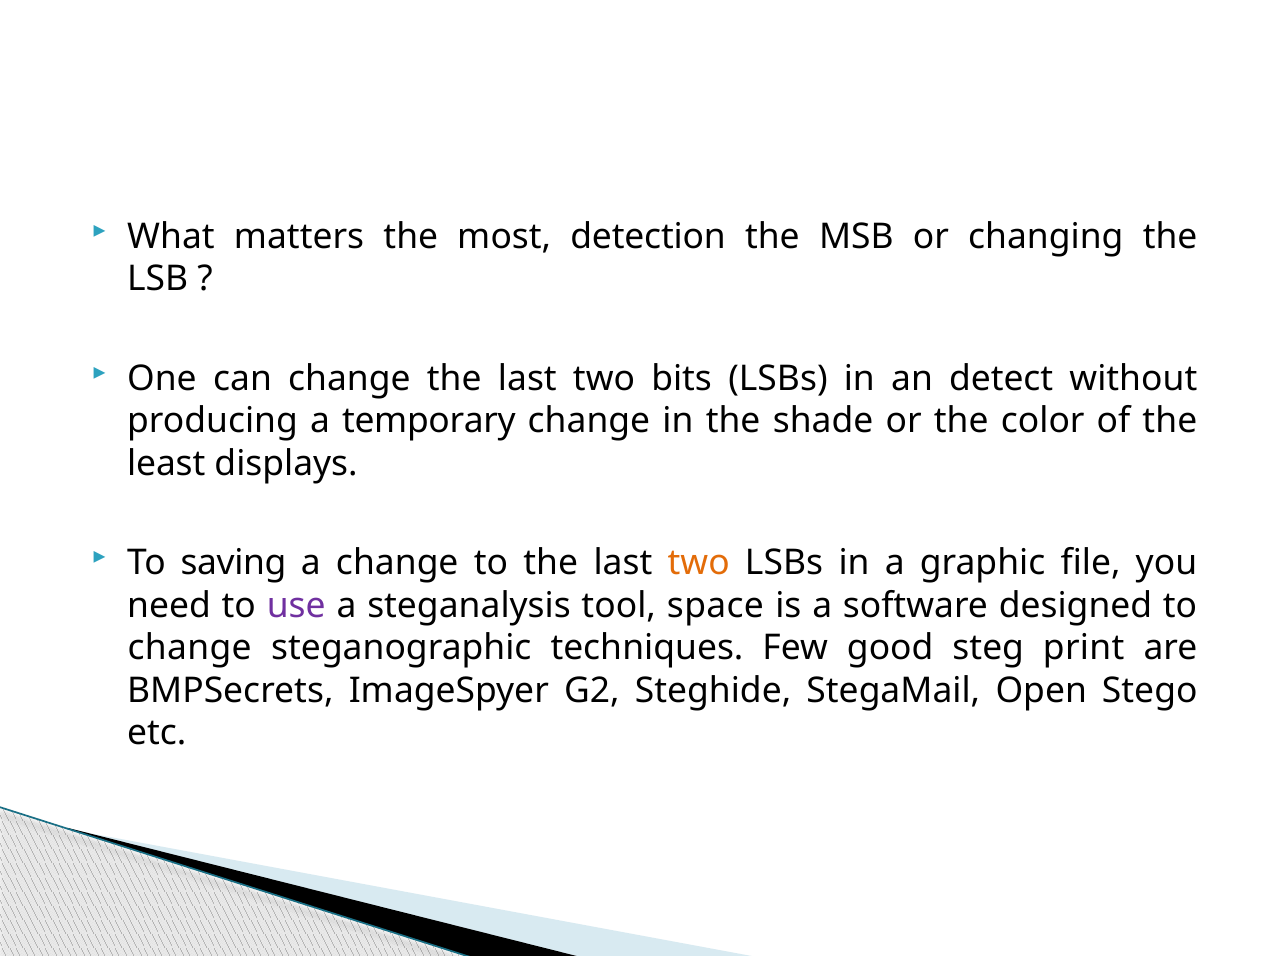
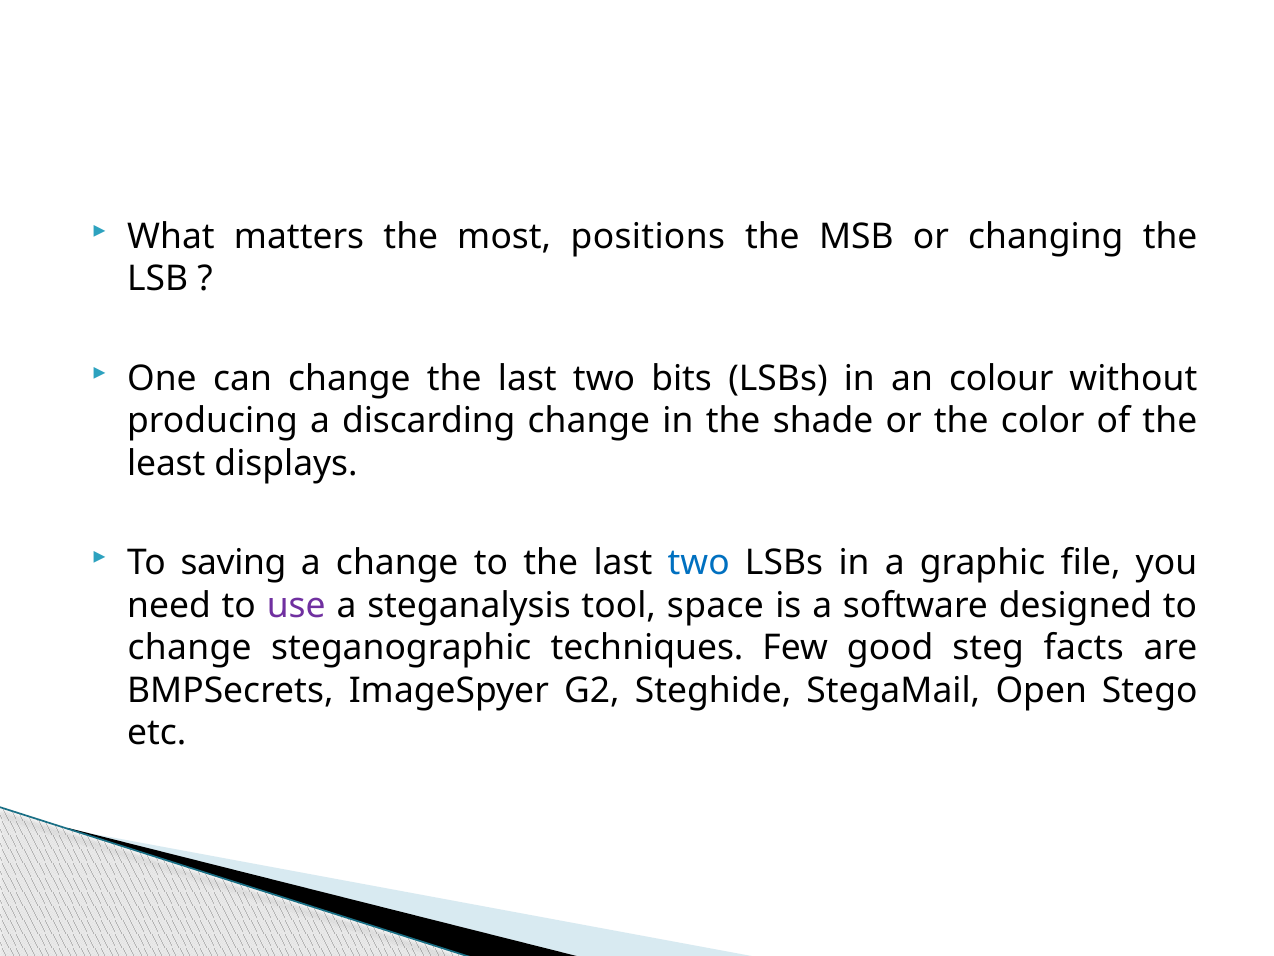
detection: detection -> positions
detect: detect -> colour
temporary: temporary -> discarding
two at (699, 562) colour: orange -> blue
print: print -> facts
